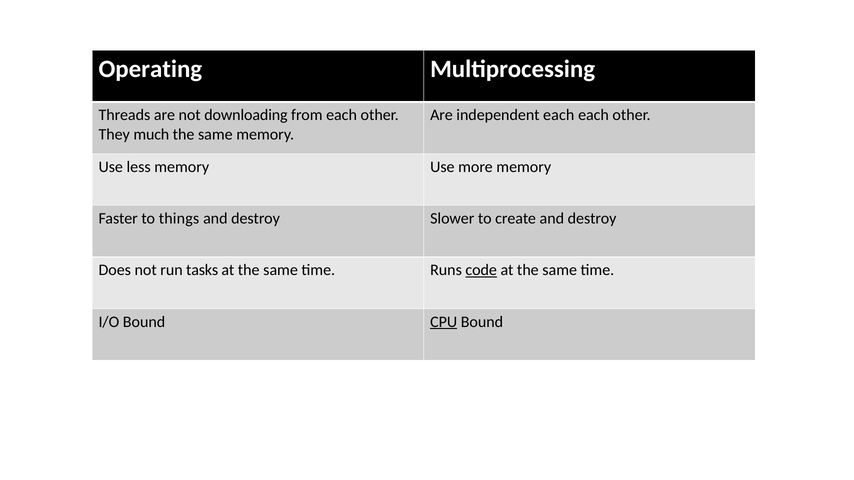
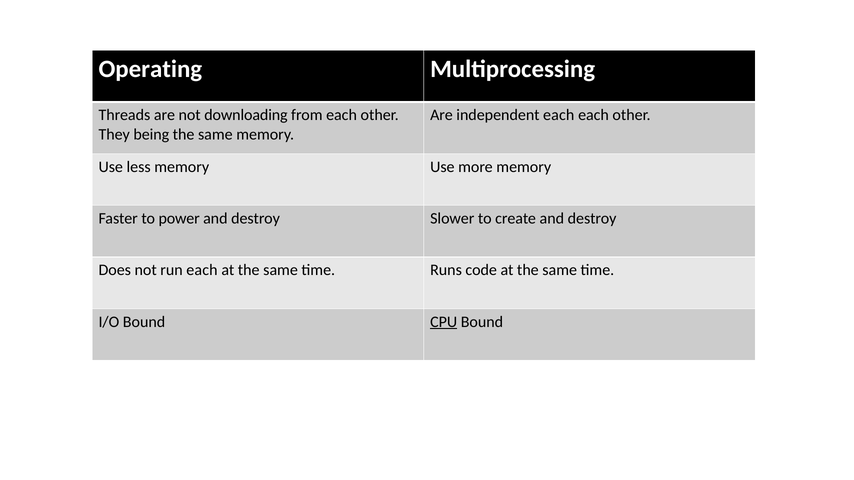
much: much -> being
things: things -> power
run tasks: tasks -> each
code underline: present -> none
